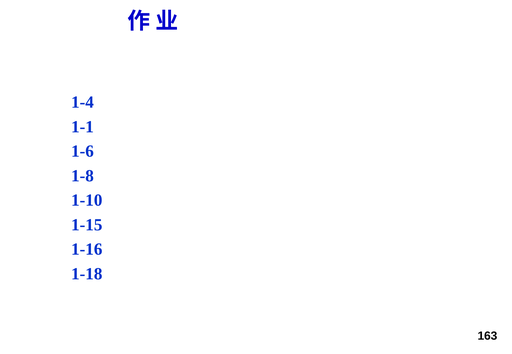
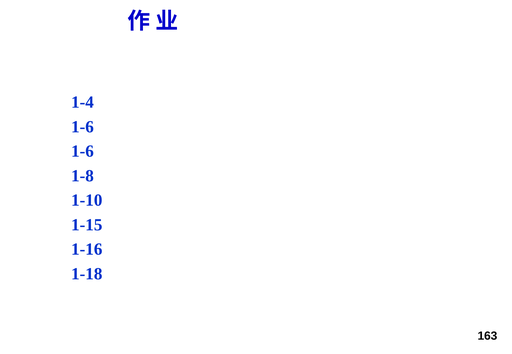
1-1 at (82, 127): 1-1 -> 1-6
